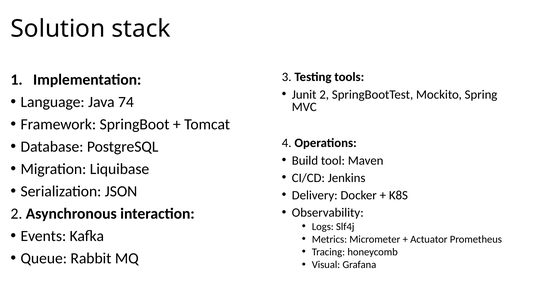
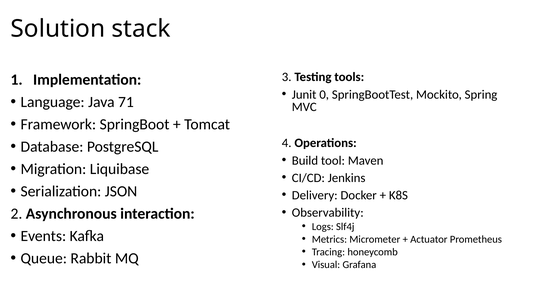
Junit 2: 2 -> 0
74: 74 -> 71
